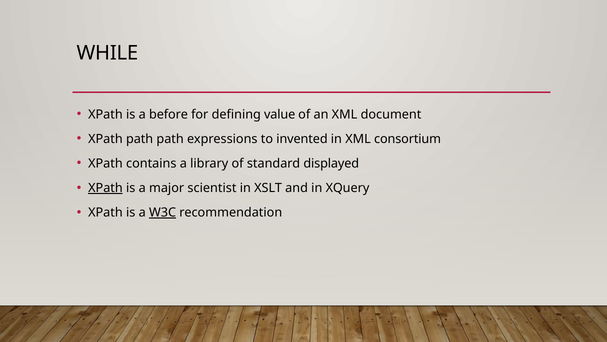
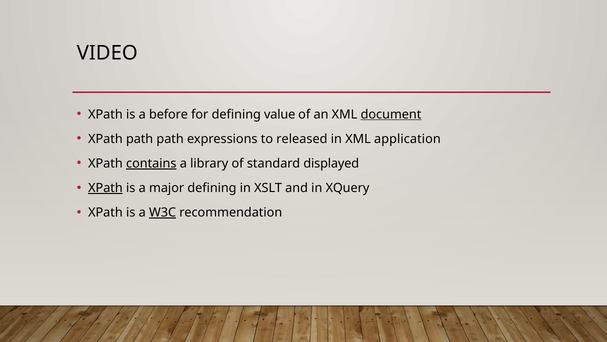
WHILE: WHILE -> VIDEO
document underline: none -> present
invented: invented -> released
consortium: consortium -> application
contains underline: none -> present
major scientist: scientist -> defining
